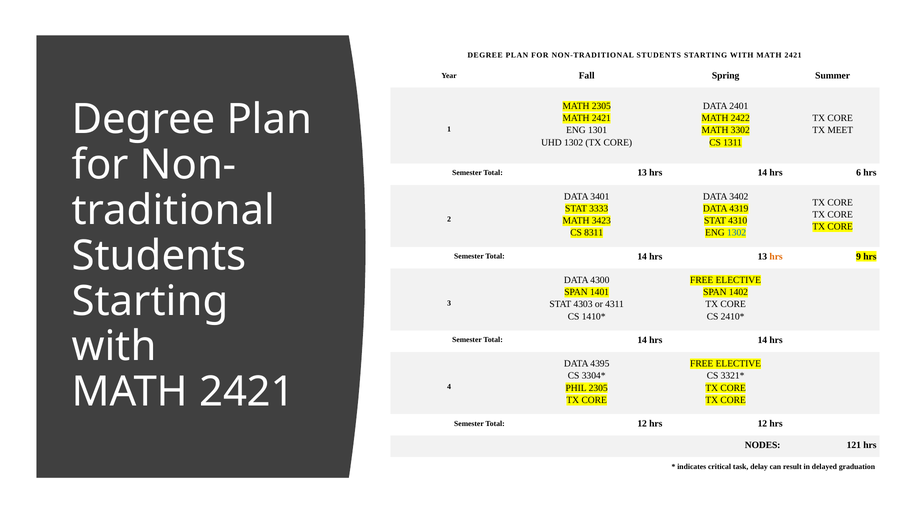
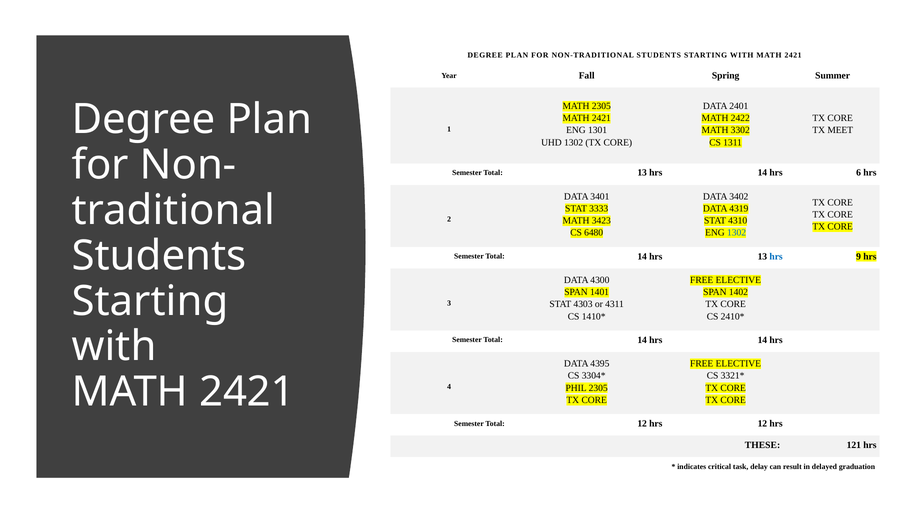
8311: 8311 -> 6480
hrs at (776, 257) colour: orange -> blue
NODES: NODES -> THESE
